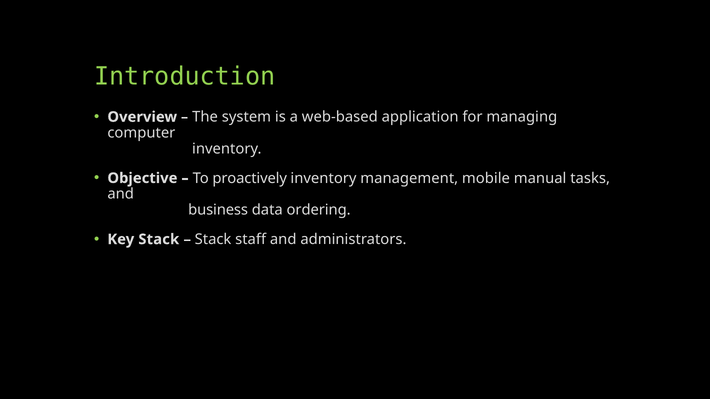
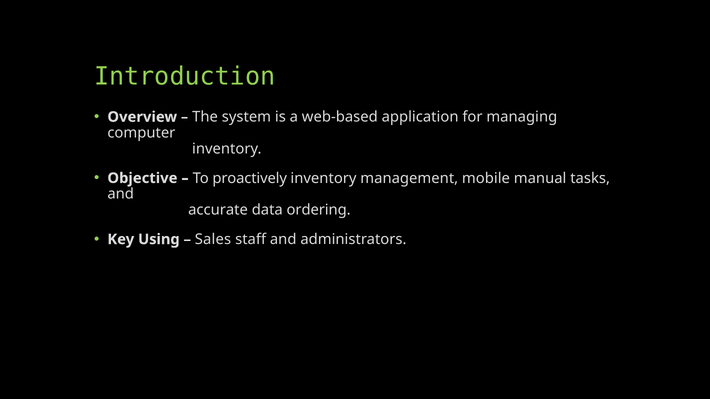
business: business -> accurate
Key Stack: Stack -> Using
Stack at (213, 240): Stack -> Sales
